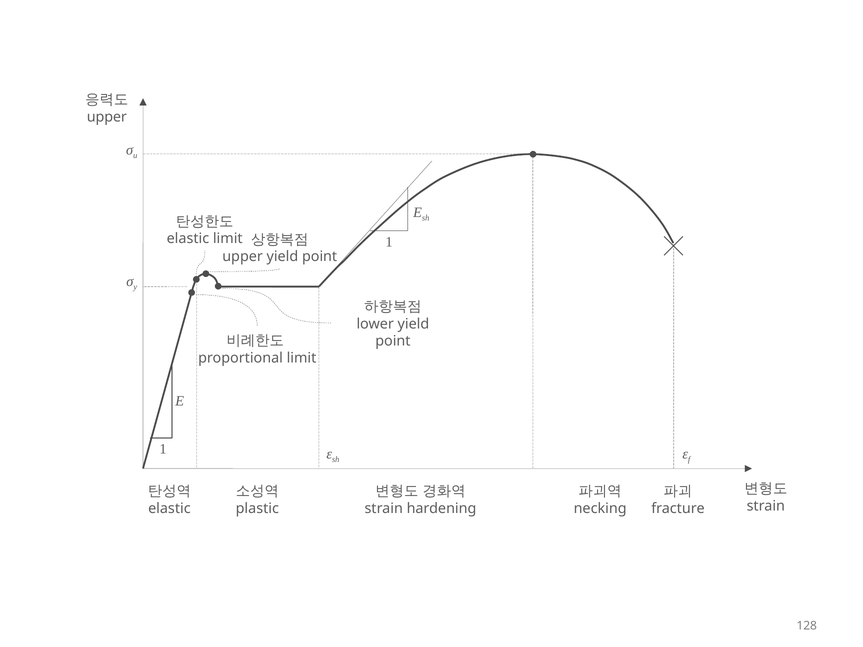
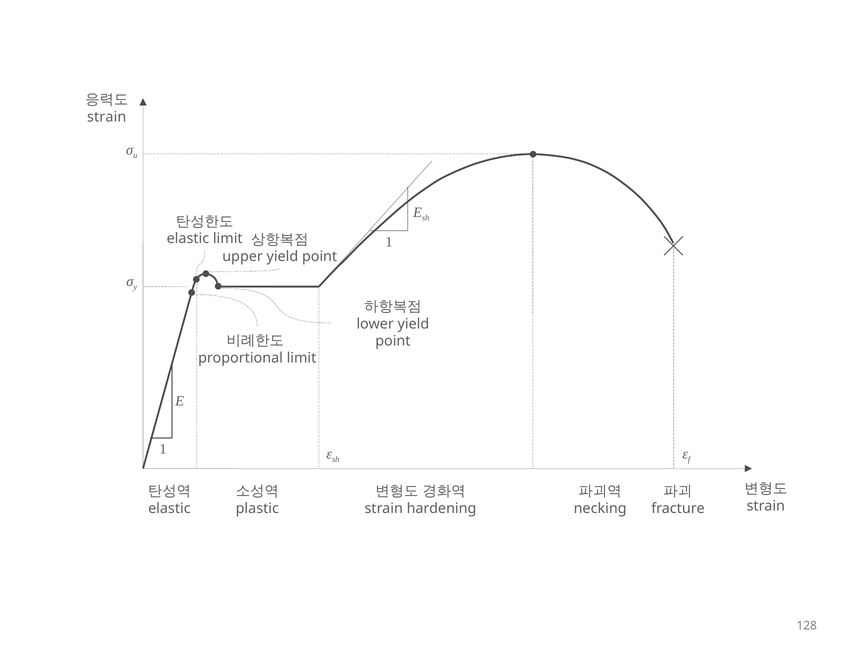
upper at (107, 117): upper -> strain
